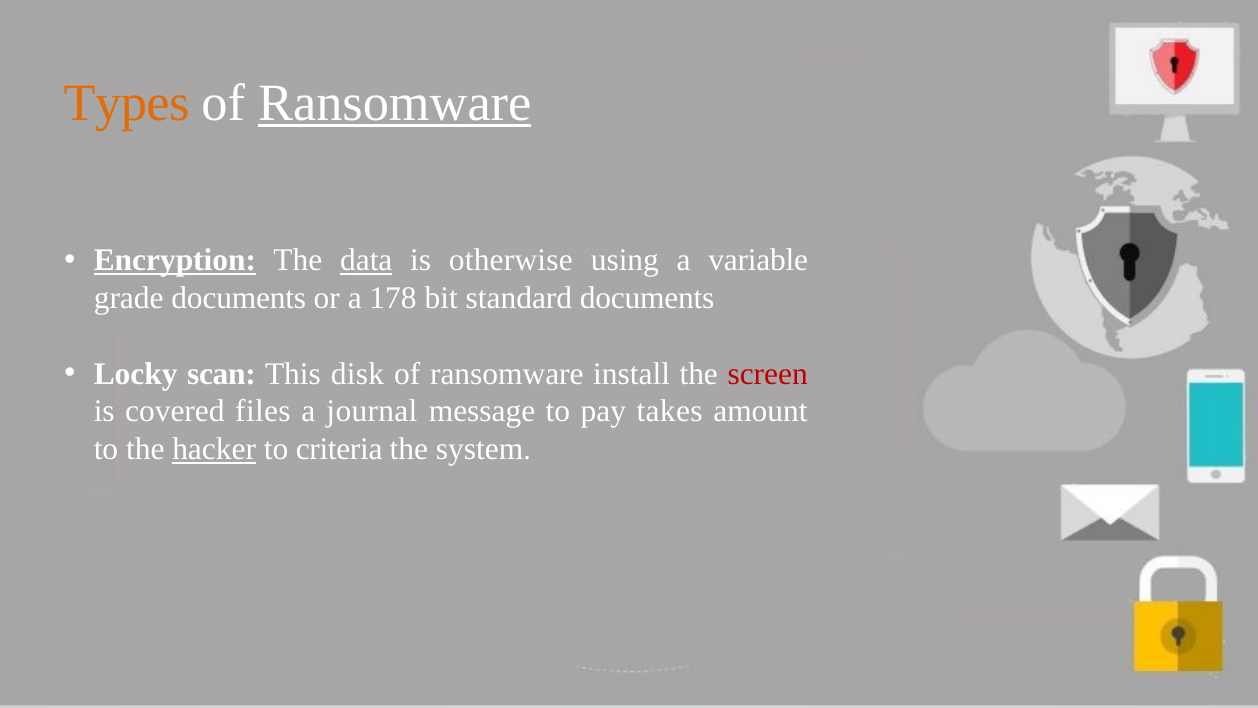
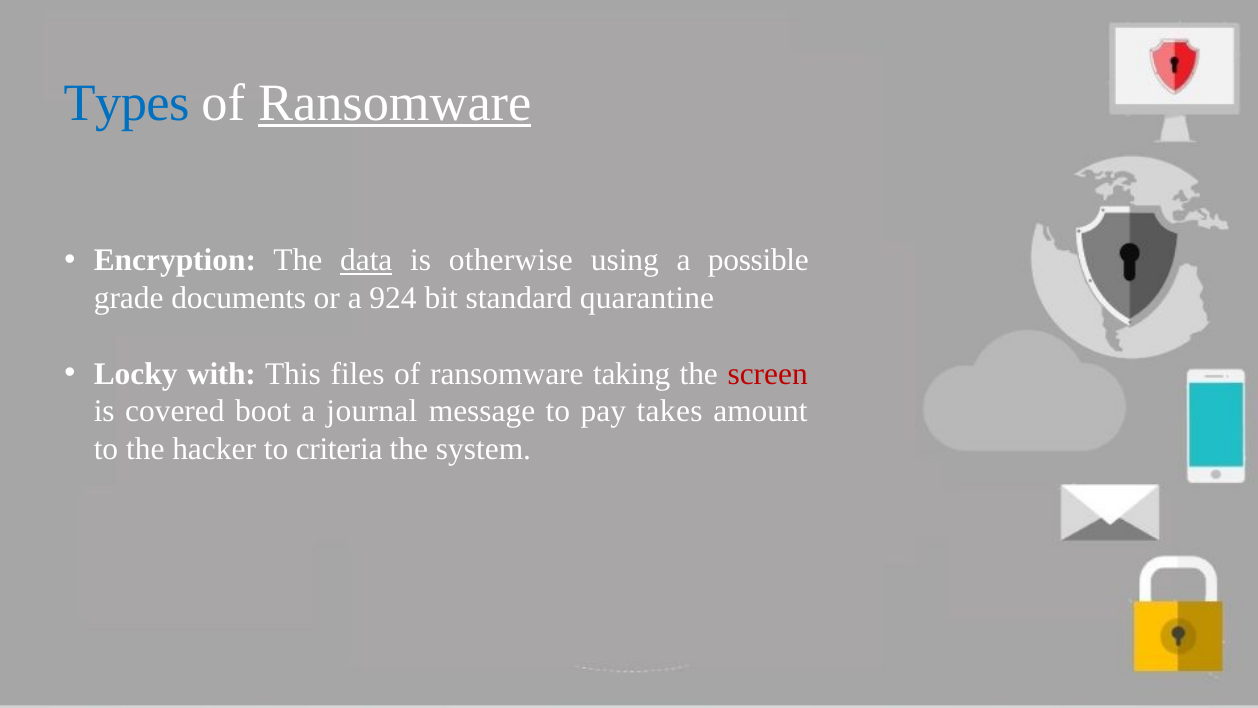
Types colour: orange -> blue
Encryption underline: present -> none
variable: variable -> possible
178: 178 -> 924
standard documents: documents -> quarantine
scan: scan -> with
disk: disk -> files
install: install -> taking
files: files -> boot
hacker underline: present -> none
